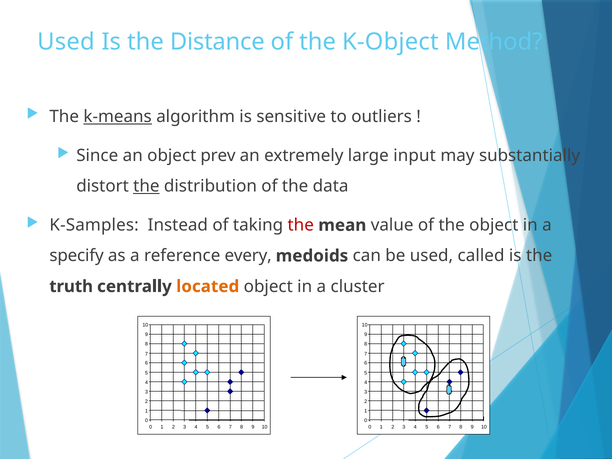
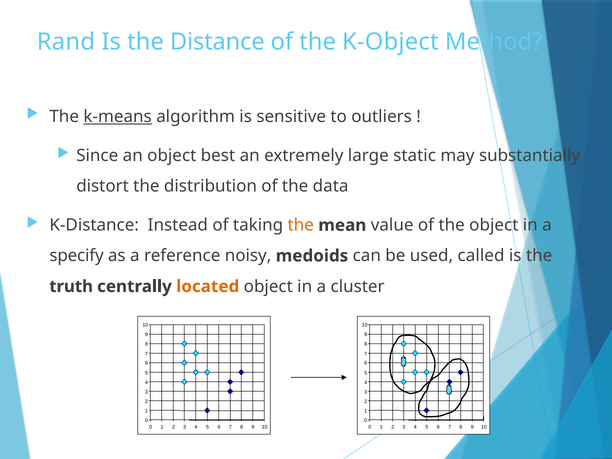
Used at (66, 42): Used -> Rand
prev: prev -> best
input: input -> static
the at (146, 186) underline: present -> none
K-Samples: K-Samples -> K-Distance
the at (301, 225) colour: red -> orange
every: every -> noisy
